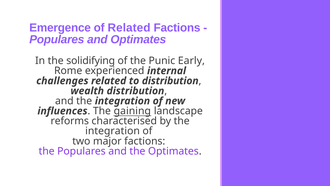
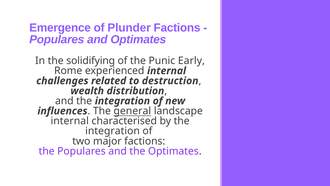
of Related: Related -> Plunder
to distribution: distribution -> destruction
gaining: gaining -> general
reforms at (70, 121): reforms -> internal
